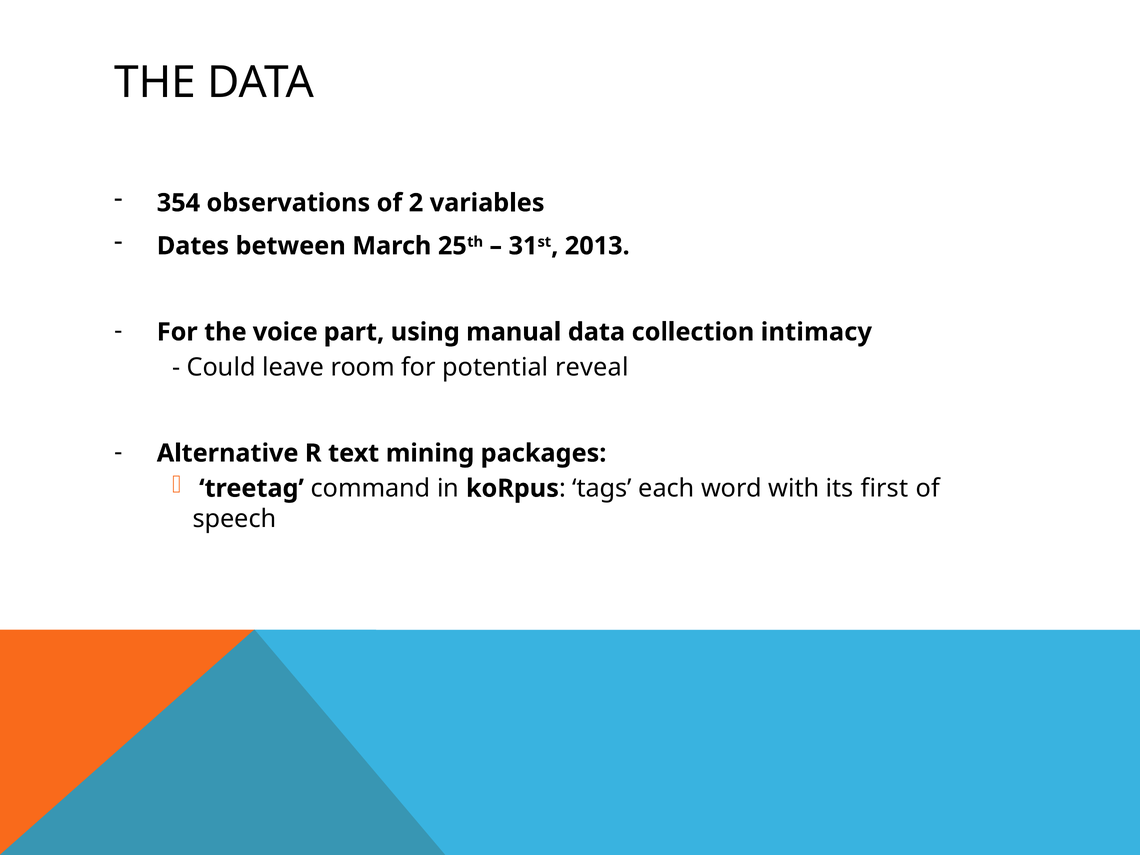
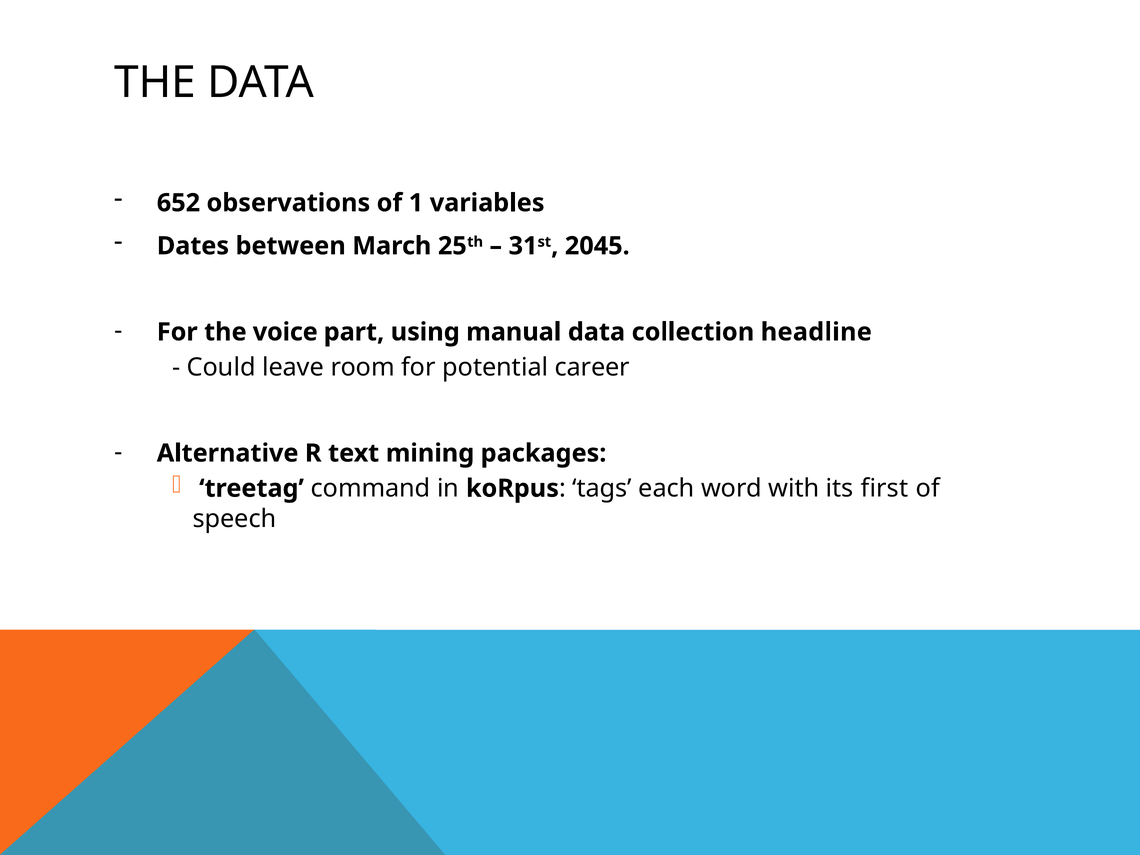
354: 354 -> 652
2: 2 -> 1
2013: 2013 -> 2045
intimacy: intimacy -> headline
reveal: reveal -> career
